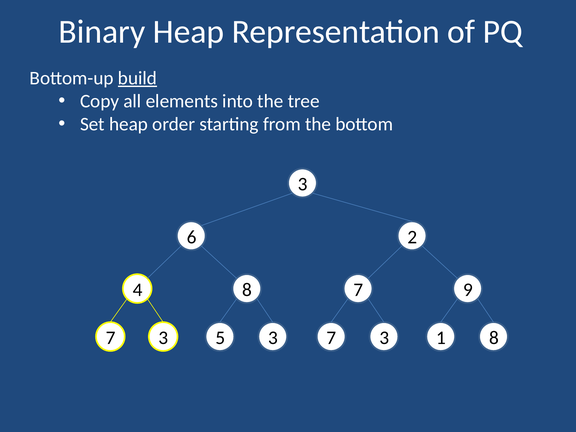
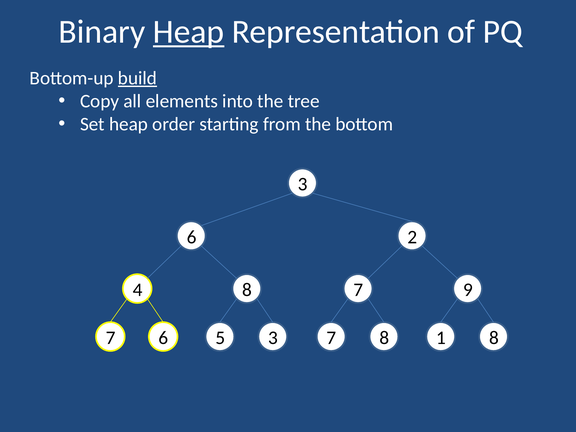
Heap at (189, 32) underline: none -> present
3 at (164, 338): 3 -> 6
3 at (384, 338): 3 -> 8
